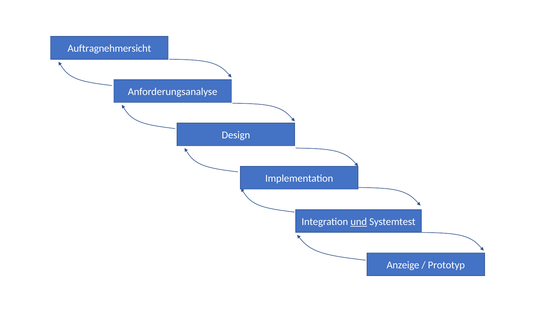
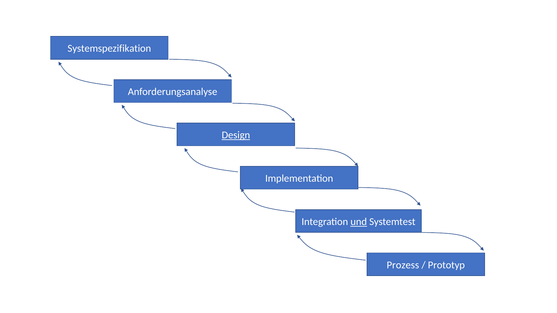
Auftragnehmersicht: Auftragnehmersicht -> Systemspezifikation
Design underline: none -> present
Anzeige: Anzeige -> Prozess
